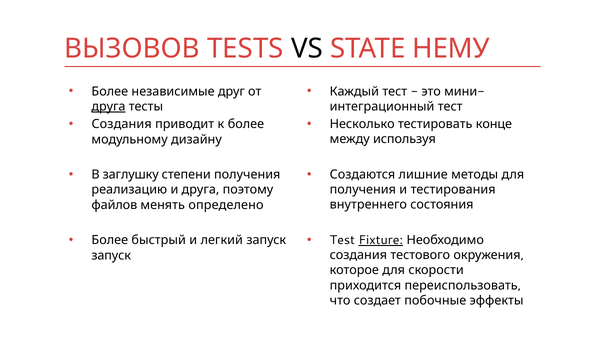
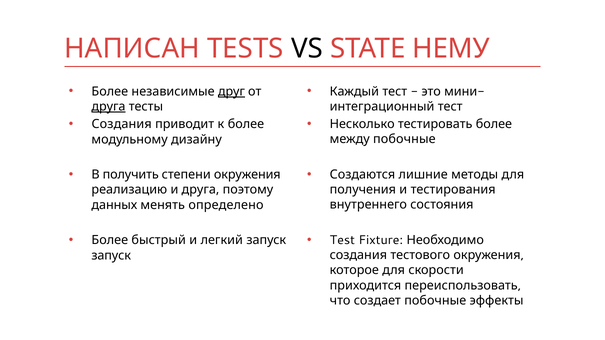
ВЫЗОВОВ: ВЫЗОВОВ -> НАПИСАН
друг underline: none -> present
тестировать конце: конце -> более
между используя: используя -> побочные
заглушку: заглушку -> получить
степени получения: получения -> окружения
файлов: файлов -> данных
Fixture underline: present -> none
